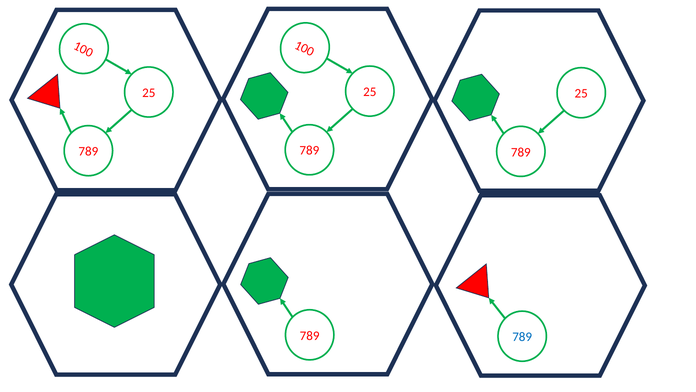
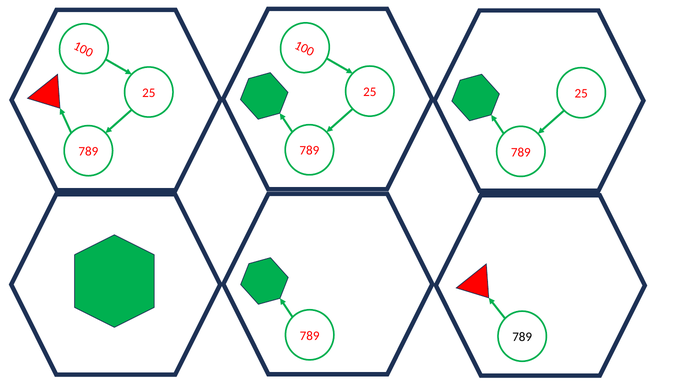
789 at (522, 337) colour: blue -> black
